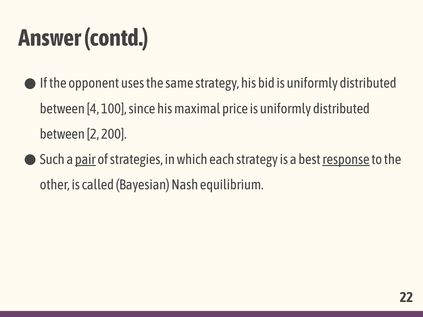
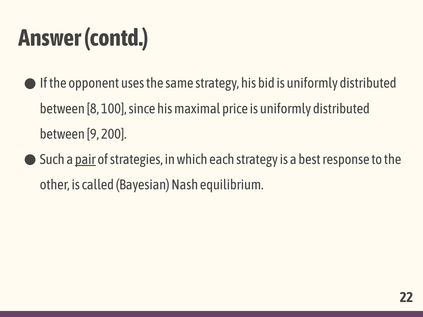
4: 4 -> 8
2: 2 -> 9
response underline: present -> none
